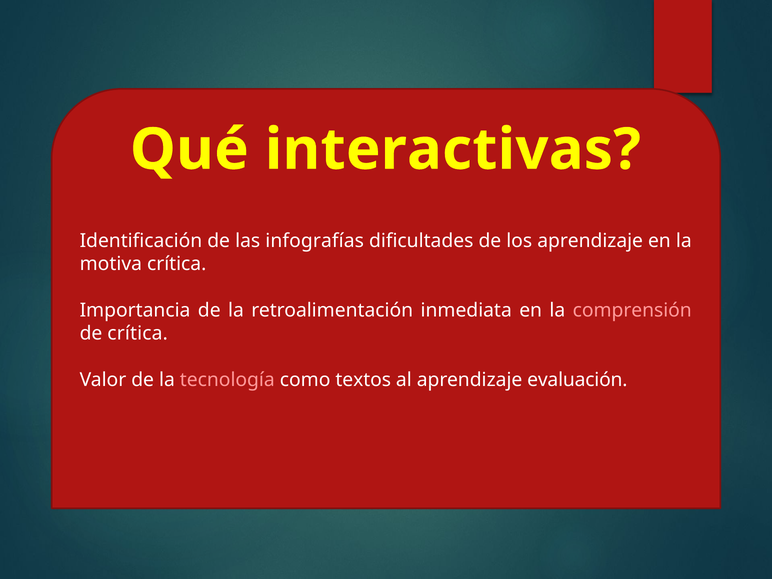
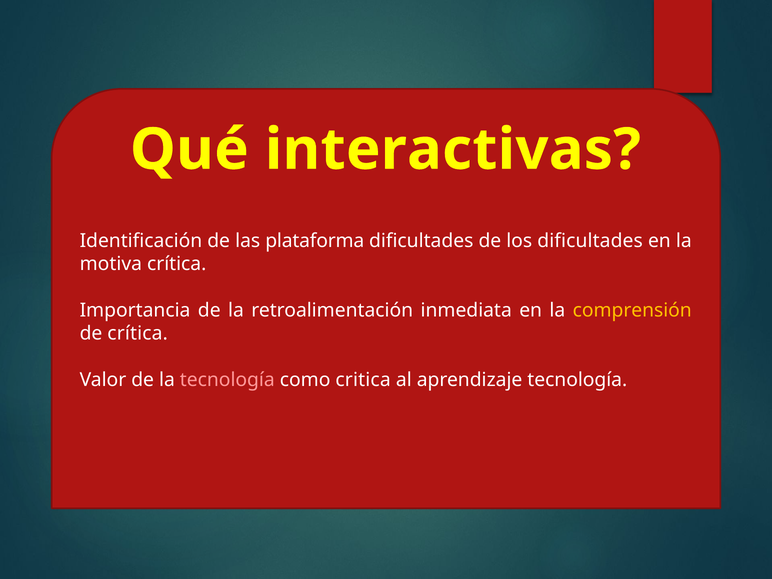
infografías: infografías -> plataforma
los aprendizaje: aprendizaje -> dificultades
comprensión colour: pink -> yellow
textos: textos -> critica
aprendizaje evaluación: evaluación -> tecnología
